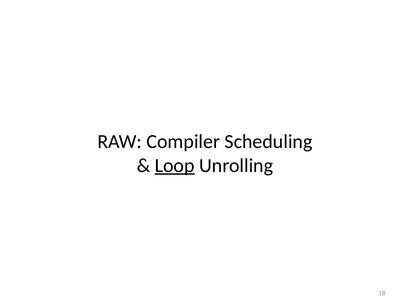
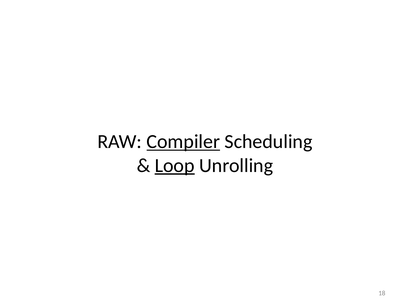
Compiler underline: none -> present
